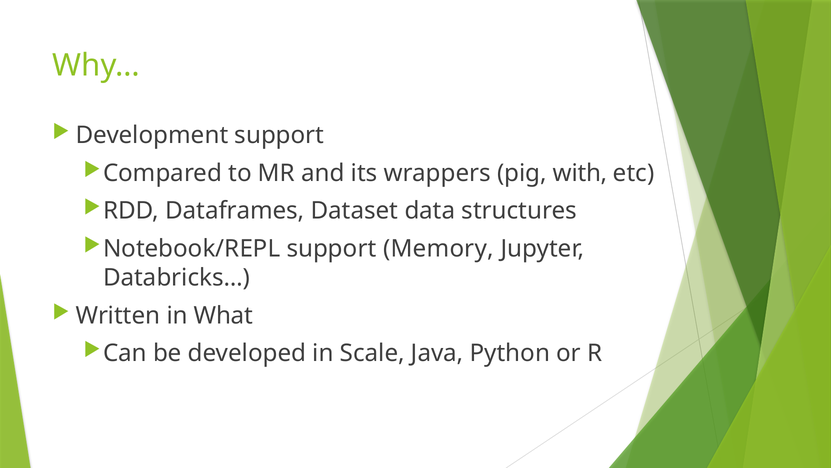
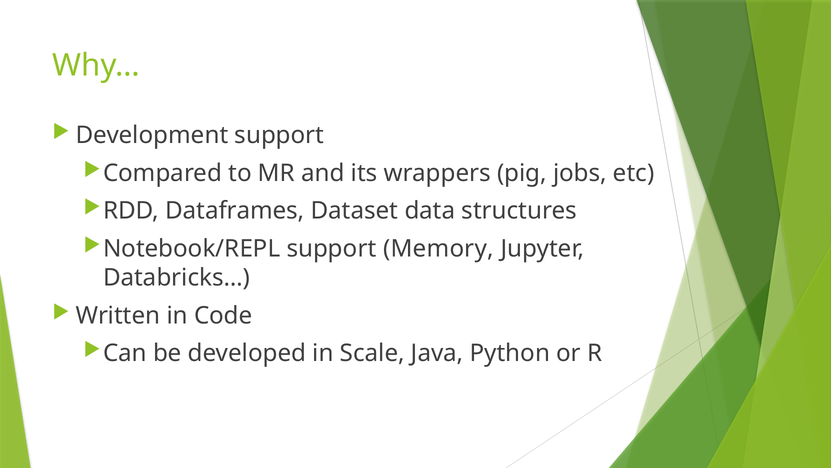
with: with -> jobs
What: What -> Code
